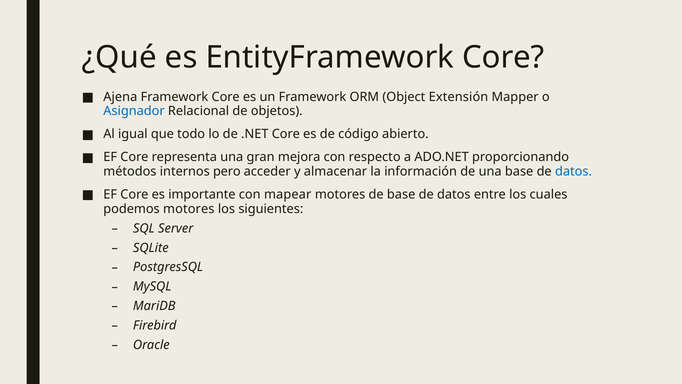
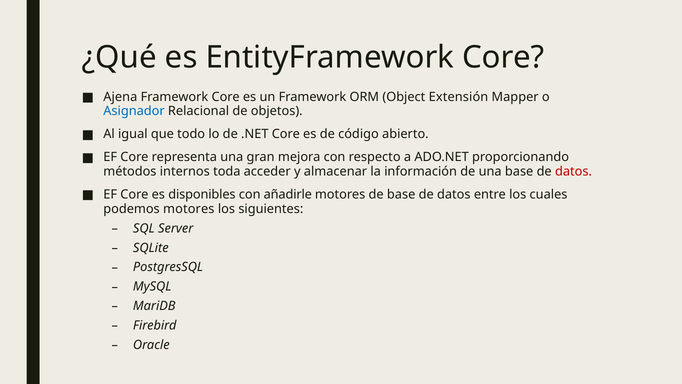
pero: pero -> toda
datos at (573, 171) colour: blue -> red
importante: importante -> disponibles
mapear: mapear -> añadirle
